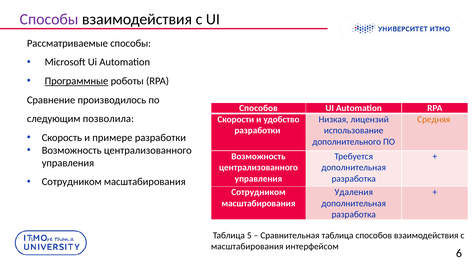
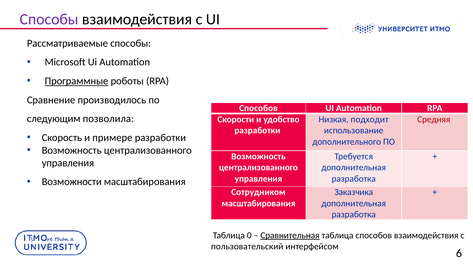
лицензий: лицензий -> подходит
Средняя colour: orange -> red
Сотрудником at (72, 182): Сотрудником -> Возможности
Удаления: Удаления -> Заказчика
5: 5 -> 0
Сравнительная underline: none -> present
масштабирования at (247, 246): масштабирования -> пользовательский
